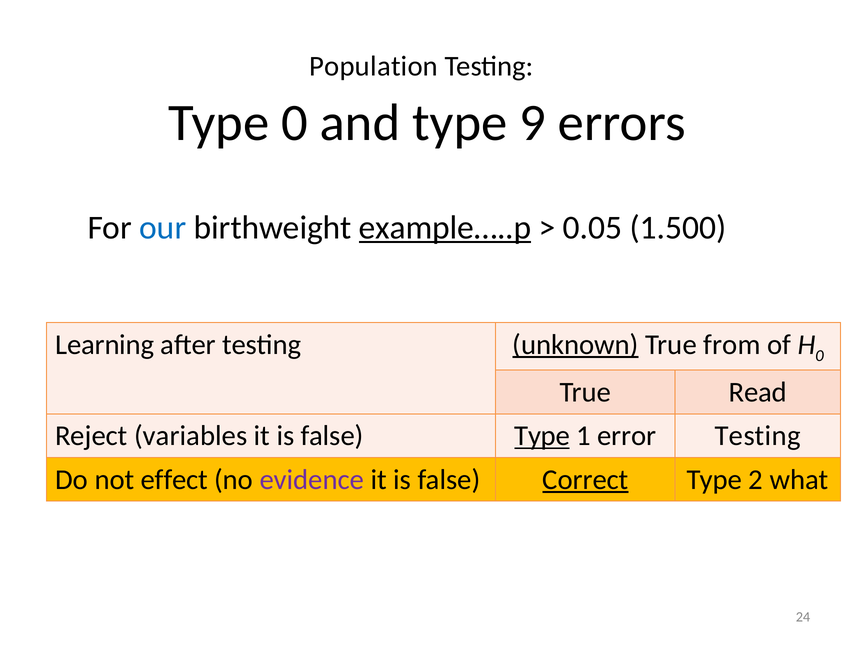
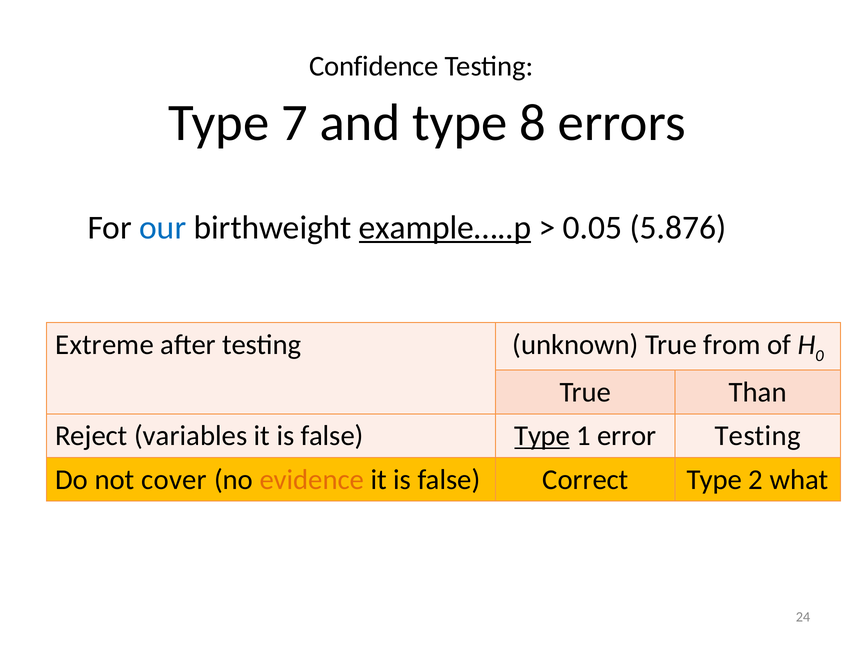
Population: Population -> Confidence
Type 0: 0 -> 7
9: 9 -> 8
1.500: 1.500 -> 5.876
Learning: Learning -> Extreme
unknown underline: present -> none
Read: Read -> Than
effect: effect -> cover
evidence colour: purple -> orange
Correct underline: present -> none
